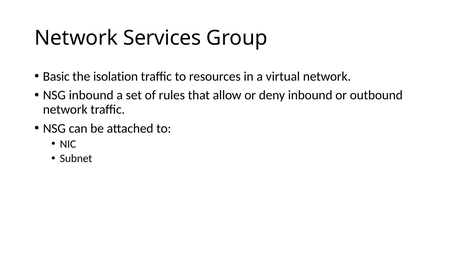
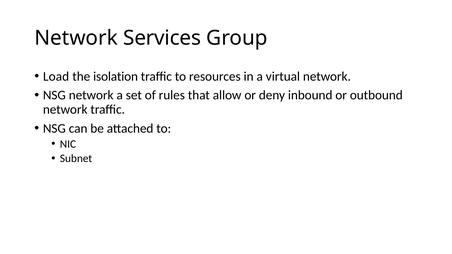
Basic: Basic -> Load
NSG inbound: inbound -> network
